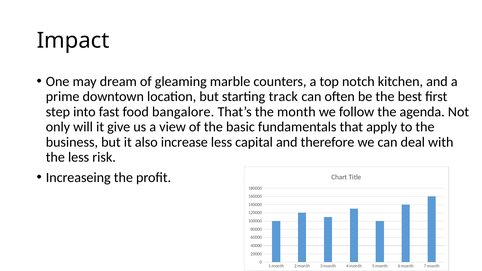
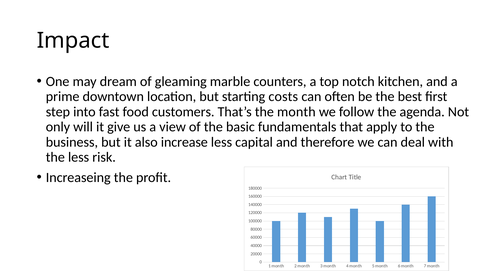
track: track -> costs
bangalore: bangalore -> customers
